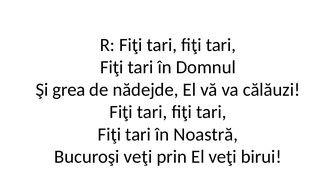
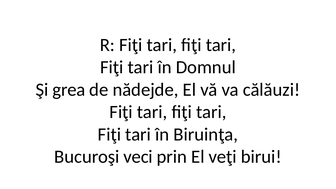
Noastră: Noastră -> Biruinţa
Bucuroşi veţi: veţi -> veci
